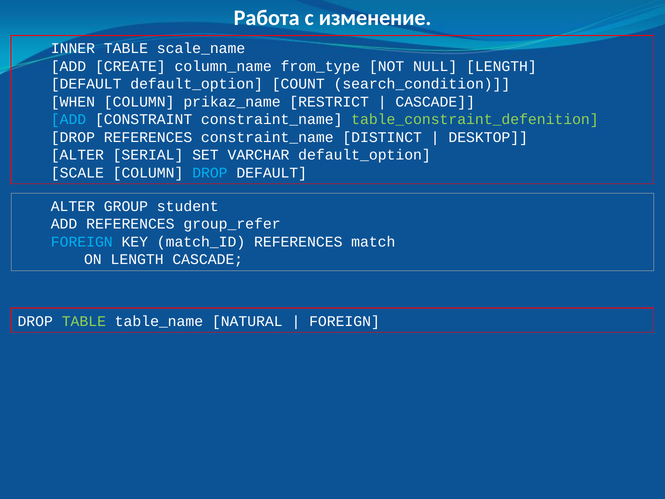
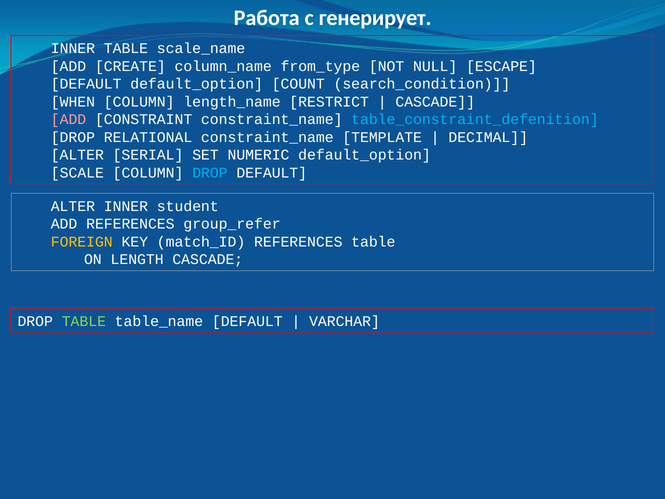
изменение: изменение -> генерирует
NULL LENGTH: LENGTH -> ESCAPE
prikaz_name: prikaz_name -> length_name
ADD at (69, 119) colour: light blue -> pink
table_constraint_defenition colour: light green -> light blue
DROP REFERENCES: REFERENCES -> RELATIONAL
DISTINCT: DISTINCT -> TEMPLATE
DESKTOP: DESKTOP -> DECIMAL
VARCHAR: VARCHAR -> NUMERIC
ALTER GROUP: GROUP -> INNER
FOREIGN at (82, 242) colour: light blue -> yellow
REFERENCES match: match -> table
table_name NATURAL: NATURAL -> DEFAULT
FOREIGN at (345, 321): FOREIGN -> VARCHAR
